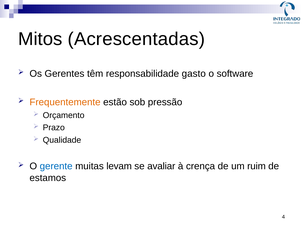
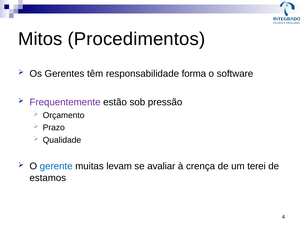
Acrescentadas: Acrescentadas -> Procedimentos
gasto: gasto -> forma
Frequentemente colour: orange -> purple
ruim: ruim -> terei
